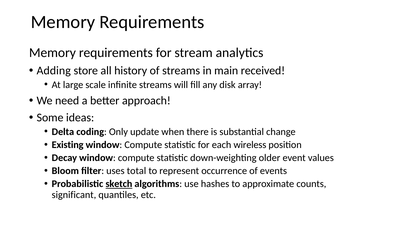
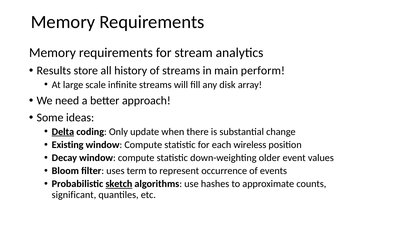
Adding: Adding -> Results
received: received -> perform
Delta underline: none -> present
total: total -> term
